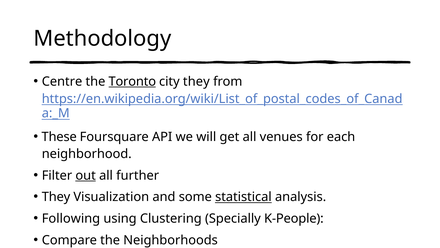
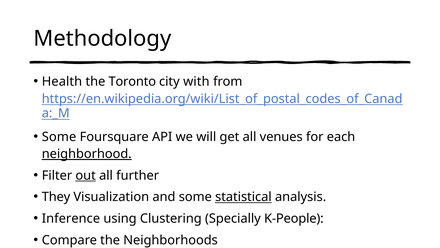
Centre: Centre -> Health
Toronto underline: present -> none
city they: they -> with
These at (59, 137): These -> Some
neighborhood underline: none -> present
Following at (71, 218): Following -> Inference
